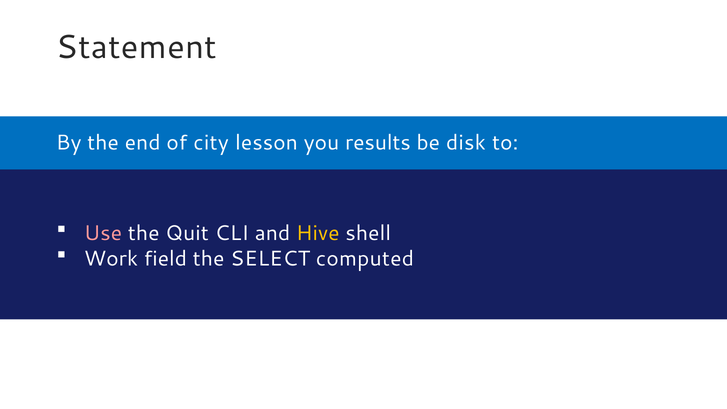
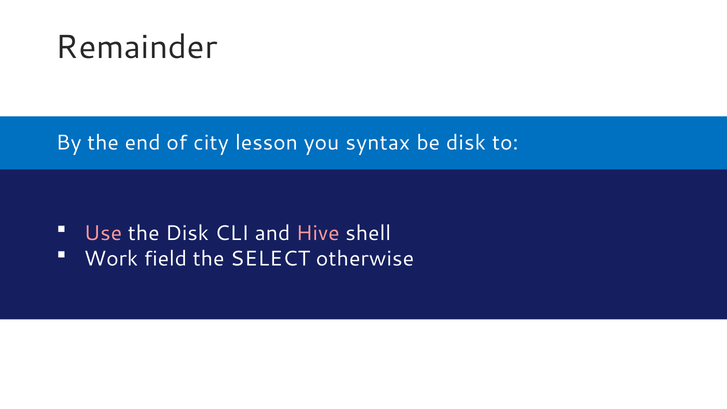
Statement: Statement -> Remainder
results: results -> syntax
the Quit: Quit -> Disk
Hive colour: yellow -> pink
computed: computed -> otherwise
